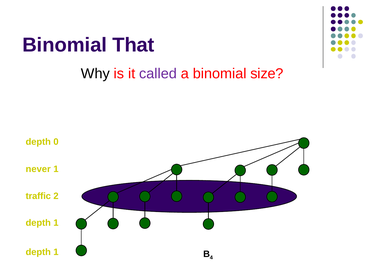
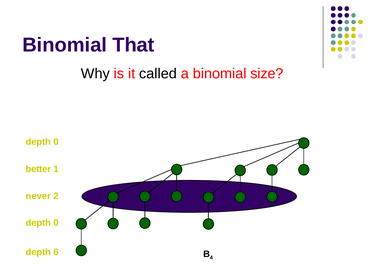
called colour: purple -> black
never: never -> better
traffic: traffic -> never
1 at (56, 223): 1 -> 0
1 at (56, 252): 1 -> 6
